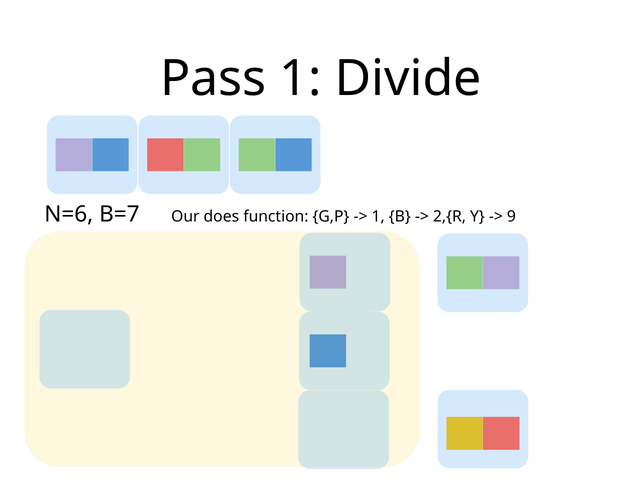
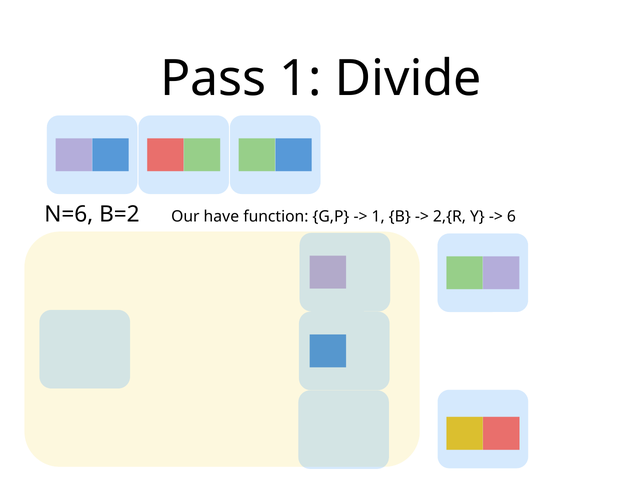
B=7: B=7 -> B=2
does: does -> have
9: 9 -> 6
